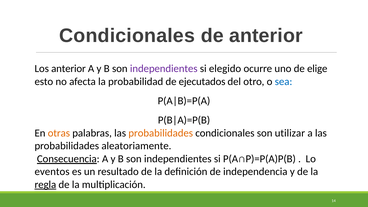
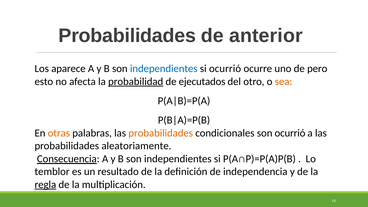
Condicionales at (127, 36): Condicionales -> Probabilidades
Los anterior: anterior -> aparece
independientes at (164, 69) colour: purple -> blue
si elegido: elegido -> ocurrió
elige: elige -> pero
probabilidad underline: none -> present
sea colour: blue -> orange
son utilizar: utilizar -> ocurrió
eventos: eventos -> temblor
